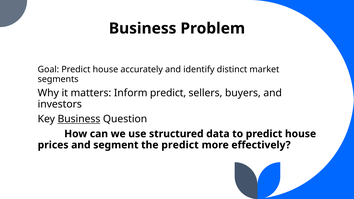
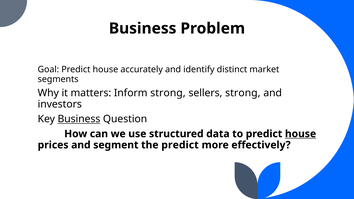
Inform predict: predict -> strong
sellers buyers: buyers -> strong
house at (301, 134) underline: none -> present
